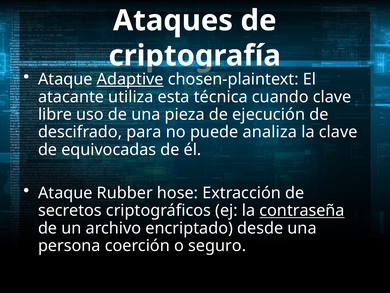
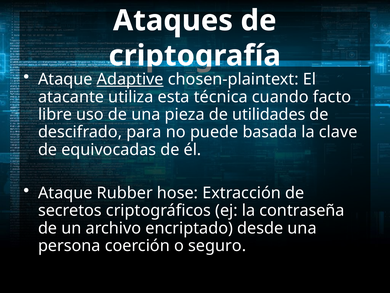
cuando clave: clave -> facto
ejecución: ejecución -> utilidades
analiza: analiza -> basada
contraseña underline: present -> none
